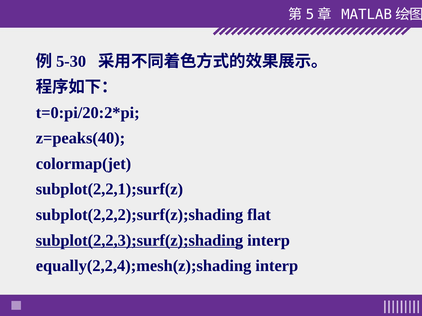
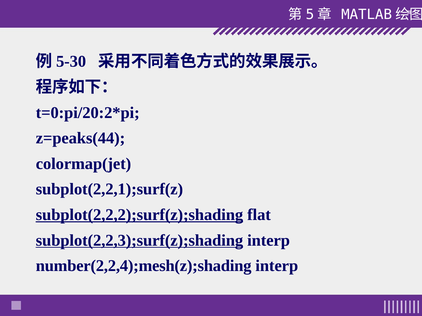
z=peaks(40: z=peaks(40 -> z=peaks(44
subplot(2,2,2);surf(z);shading underline: none -> present
equally(2,2,4);mesh(z);shading: equally(2,2,4);mesh(z);shading -> number(2,2,4);mesh(z);shading
